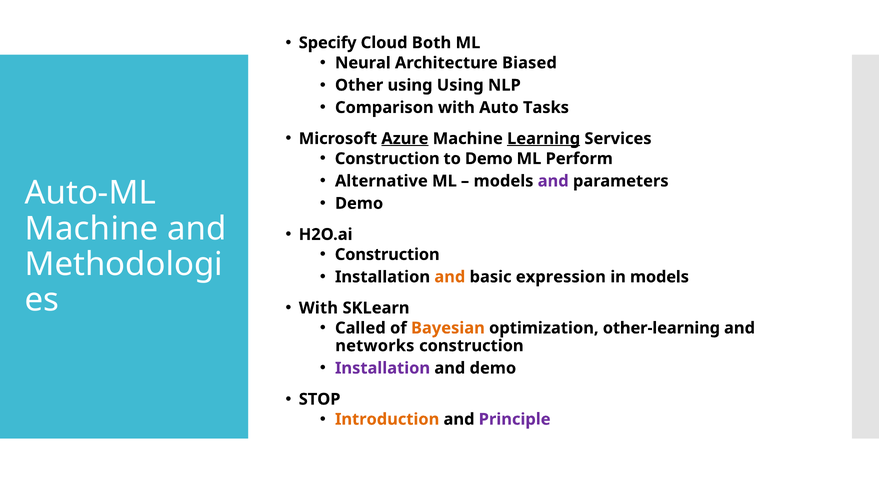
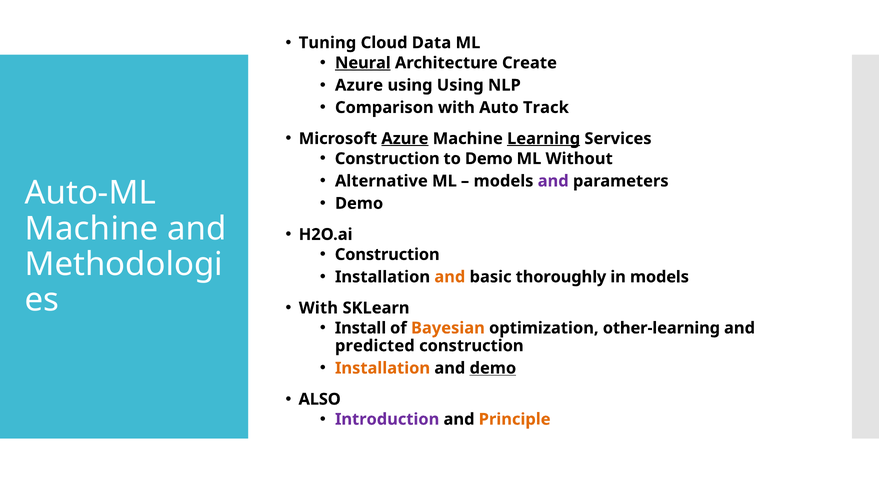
Specify: Specify -> Tuning
Both: Both -> Data
Neural underline: none -> present
Biased: Biased -> Create
Other at (359, 85): Other -> Azure
Tasks: Tasks -> Track
Perform: Perform -> Without
expression: expression -> thoroughly
Called: Called -> Install
networks: networks -> predicted
Installation at (383, 368) colour: purple -> orange
demo at (493, 368) underline: none -> present
STOP: STOP -> ALSO
Introduction colour: orange -> purple
Principle colour: purple -> orange
